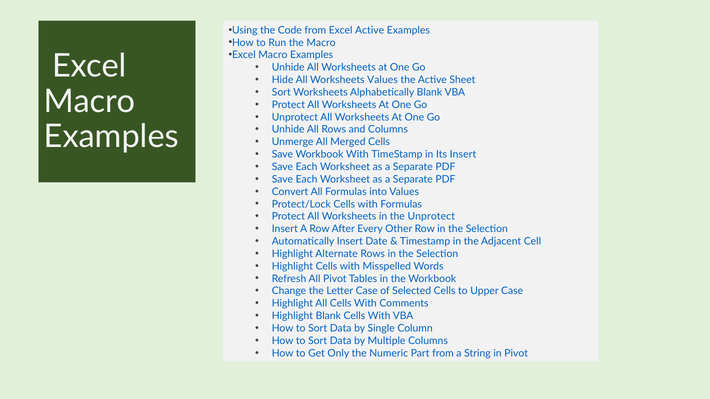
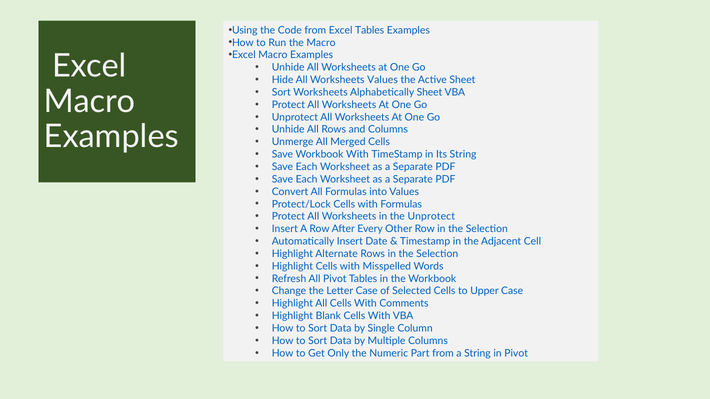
Excel Active: Active -> Tables
Alphabetically Blank: Blank -> Sheet
Its Insert: Insert -> String
